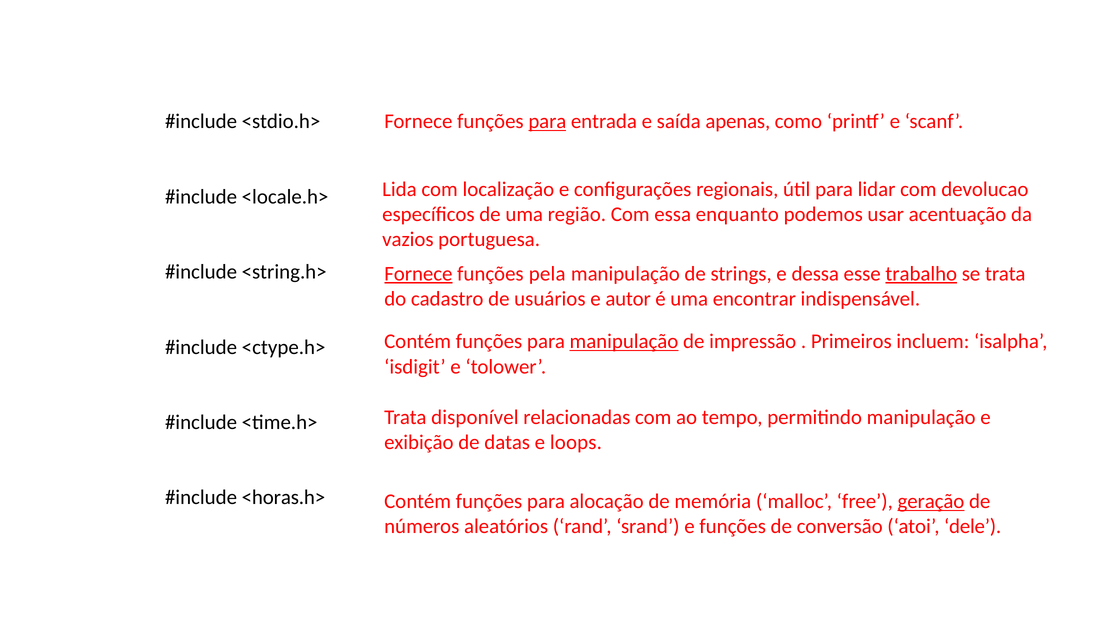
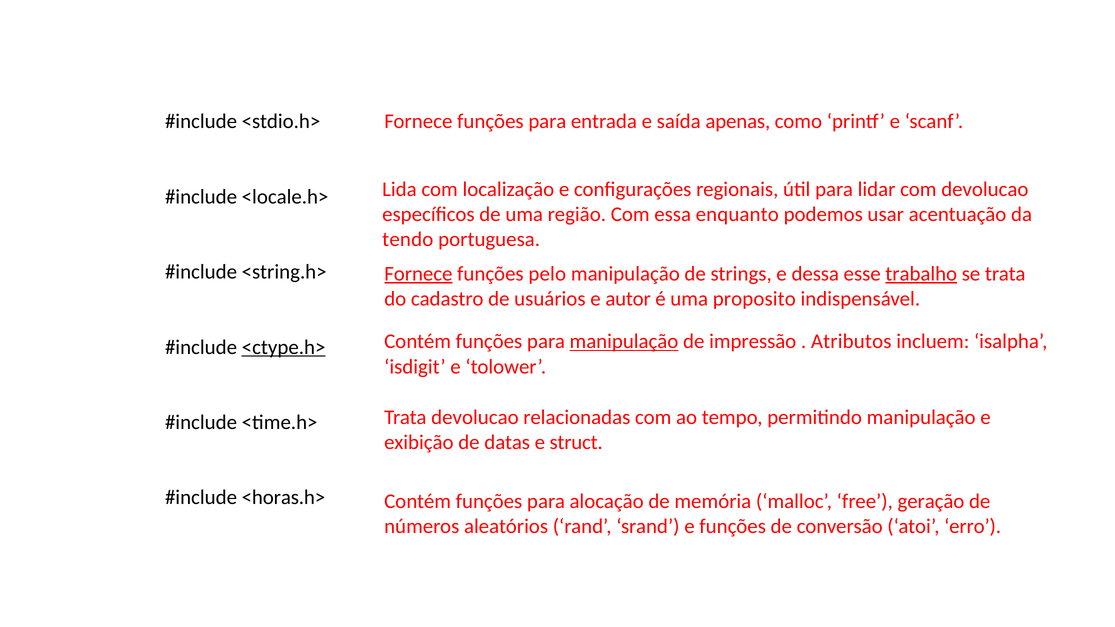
para at (547, 121) underline: present -> none
vazios: vazios -> tendo
pela: pela -> pelo
encontrar: encontrar -> proposito
Primeiros: Primeiros -> Atributos
<ctype.h> underline: none -> present
Trata disponível: disponível -> devolucao
loops: loops -> struct
geração underline: present -> none
dele: dele -> erro
